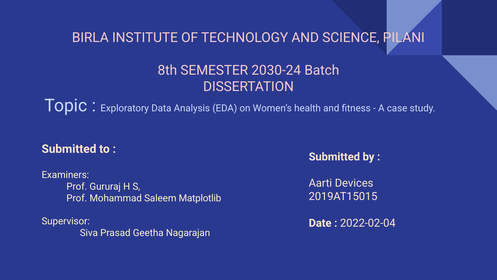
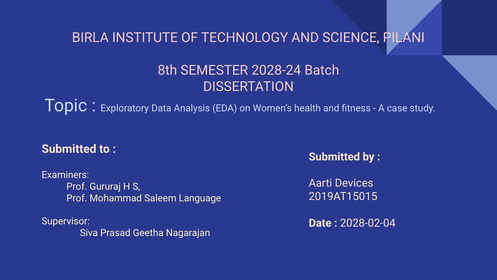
2030-24: 2030-24 -> 2028-24
Matplotlib: Matplotlib -> Language
2022-02-04: 2022-02-04 -> 2028-02-04
